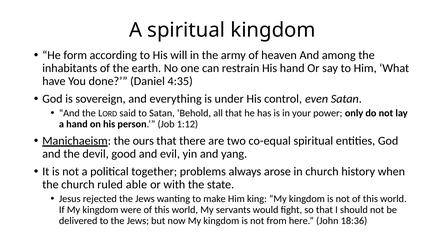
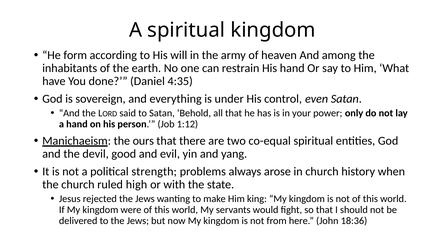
together: together -> strength
able: able -> high
